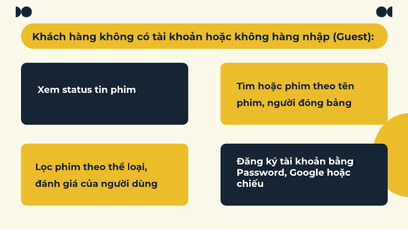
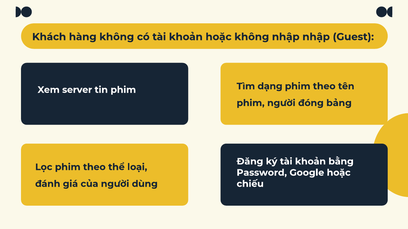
không hàng: hàng -> nhập
status: status -> server
Tìm hoặc: hoặc -> dạng
